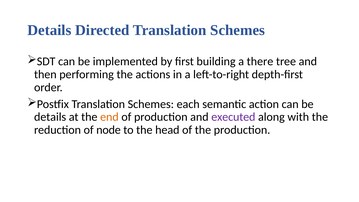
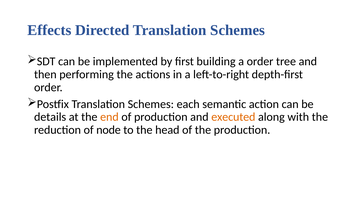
Details at (49, 30): Details -> Effects
a there: there -> order
executed colour: purple -> orange
